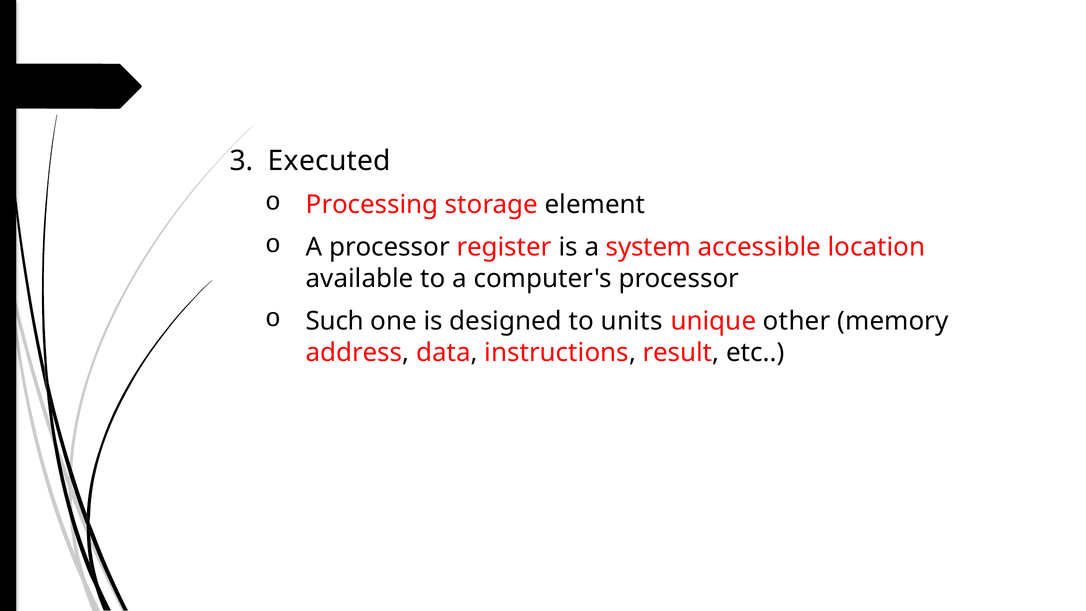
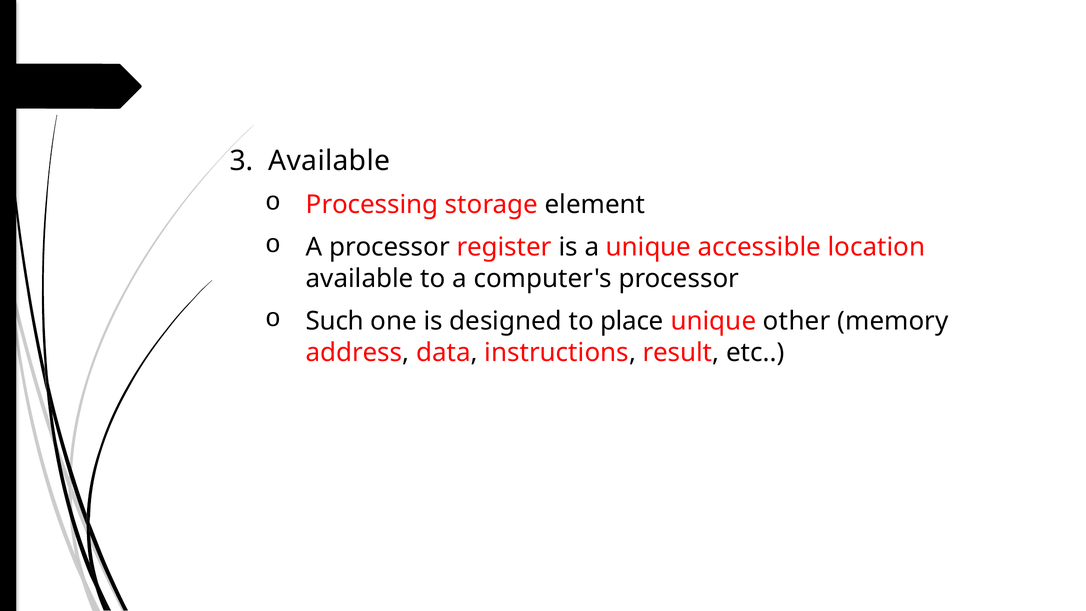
3 Executed: Executed -> Available
a system: system -> unique
units: units -> place
